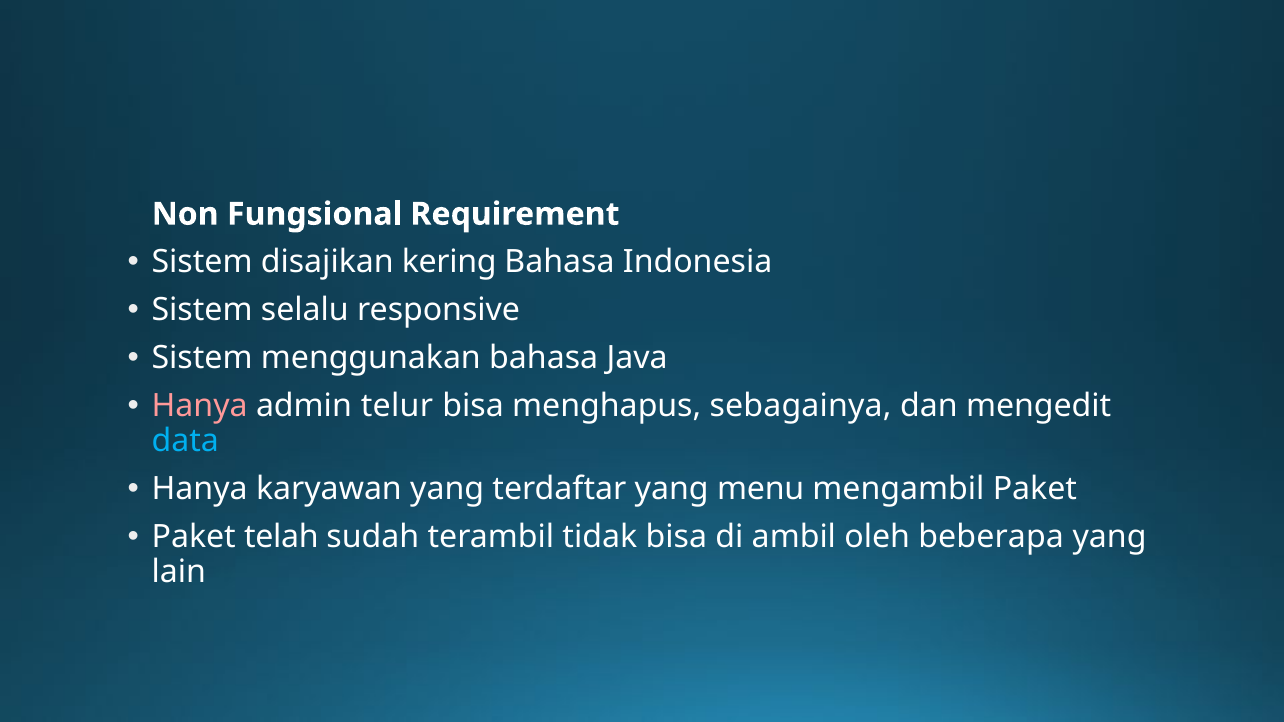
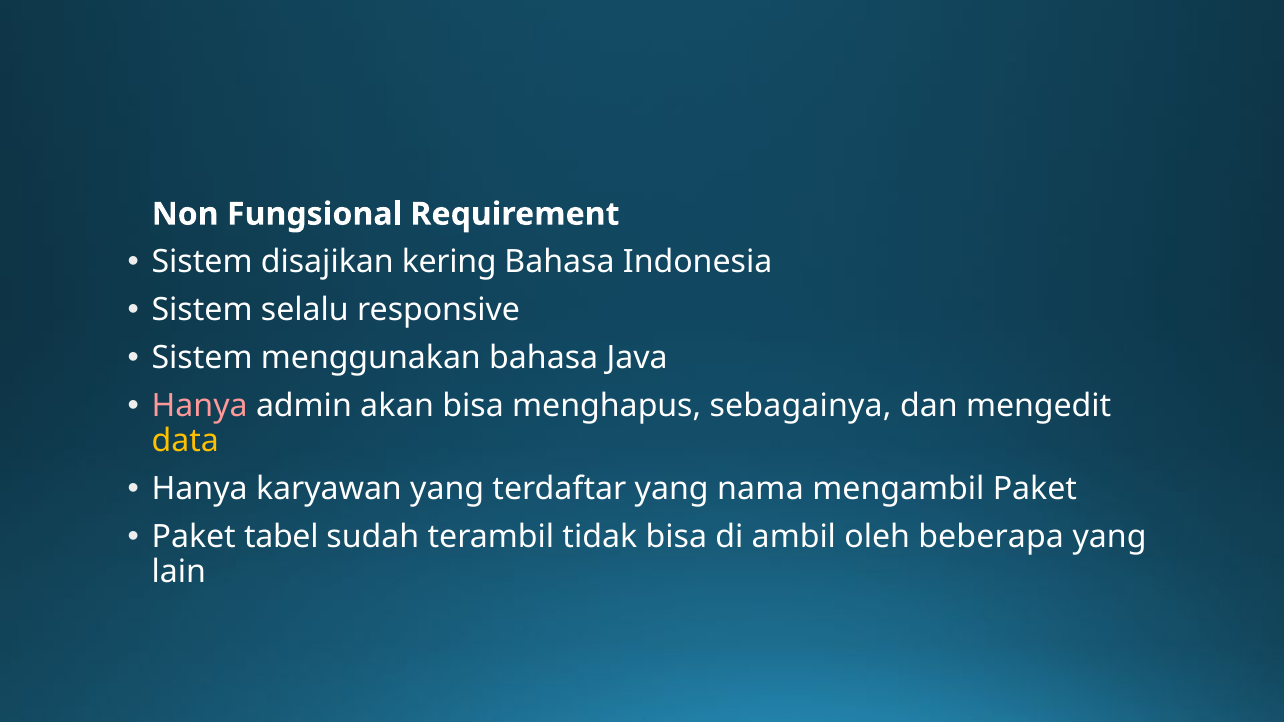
telur: telur -> akan
data colour: light blue -> yellow
menu: menu -> nama
telah: telah -> tabel
